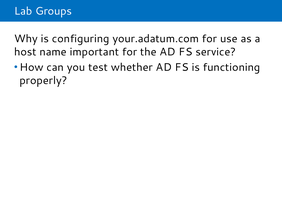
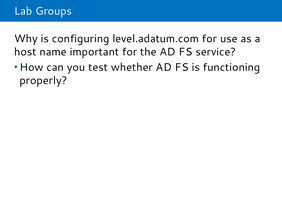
your.adatum.com: your.adatum.com -> level.adatum.com
